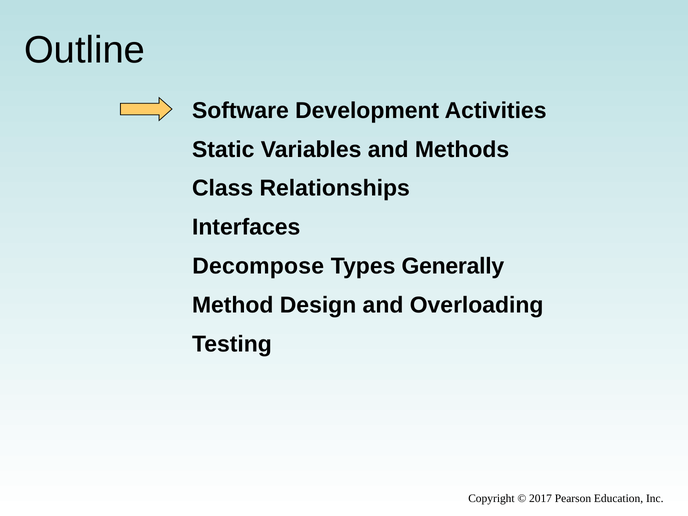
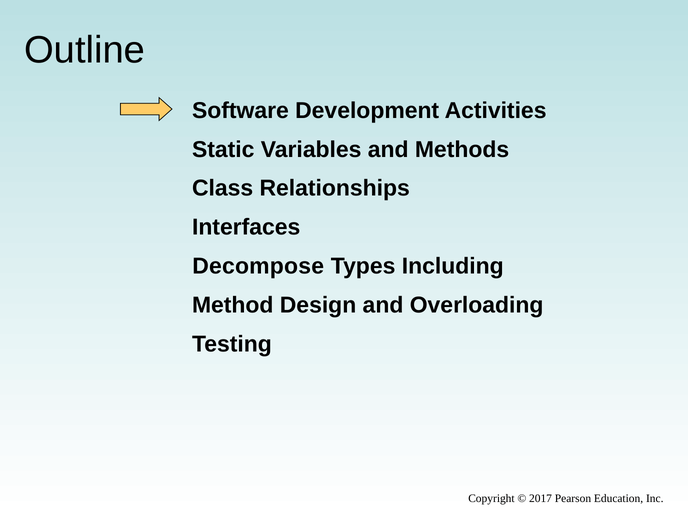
Generally: Generally -> Including
